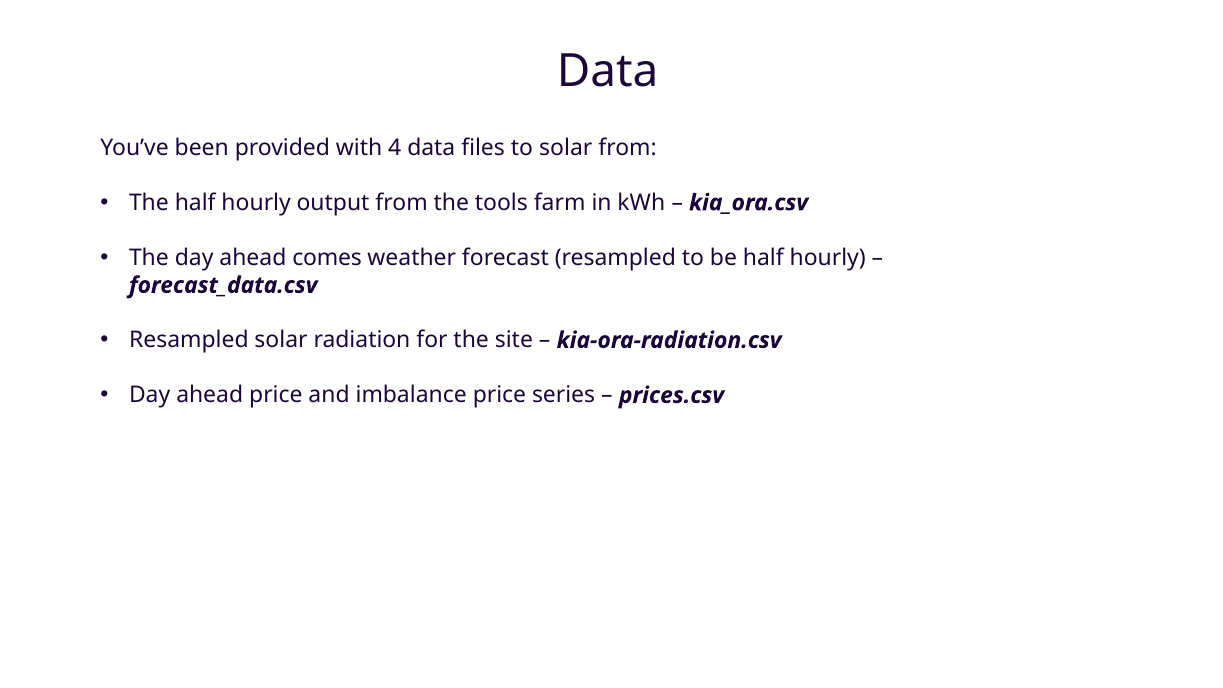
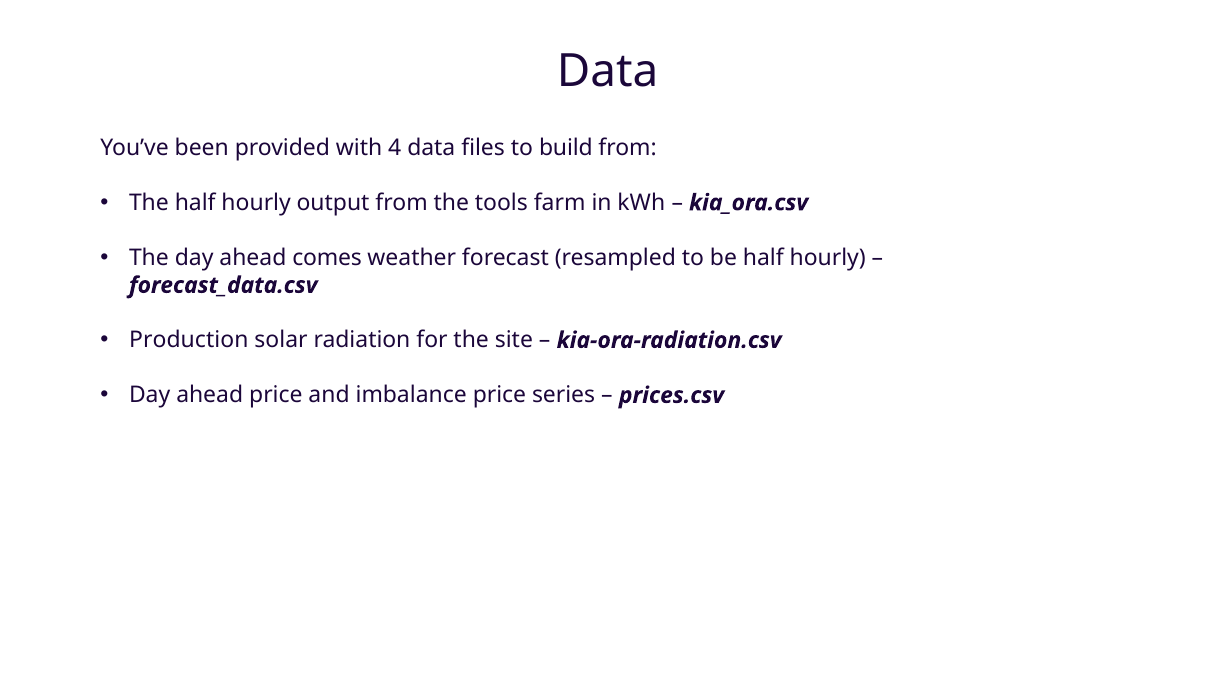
to solar: solar -> build
Resampled at (189, 340): Resampled -> Production
